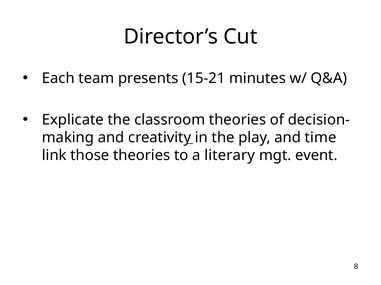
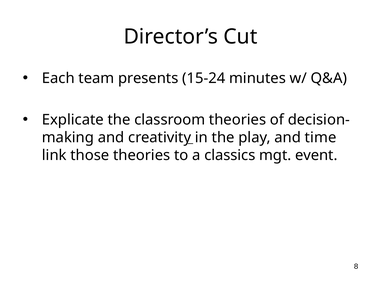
15-21: 15-21 -> 15-24
literary: literary -> classics
